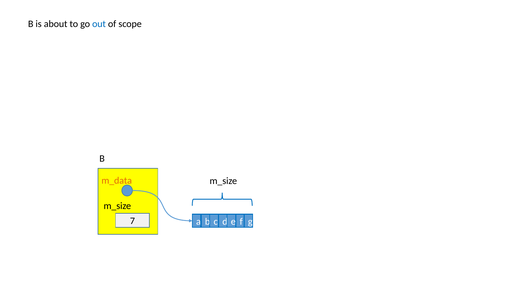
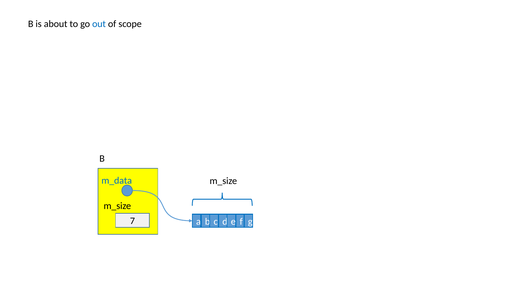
m_data colour: orange -> blue
